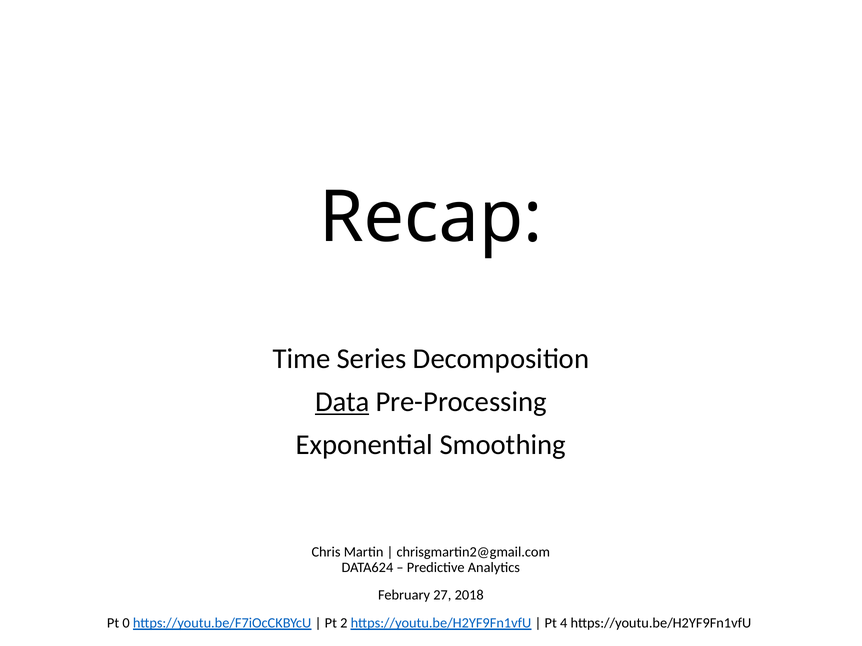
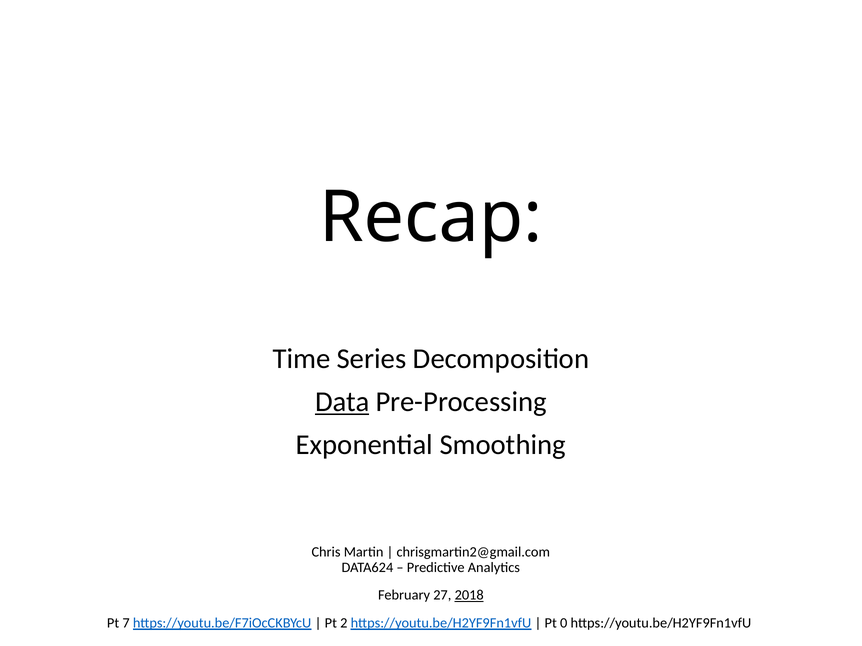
2018 underline: none -> present
0: 0 -> 7
4: 4 -> 0
